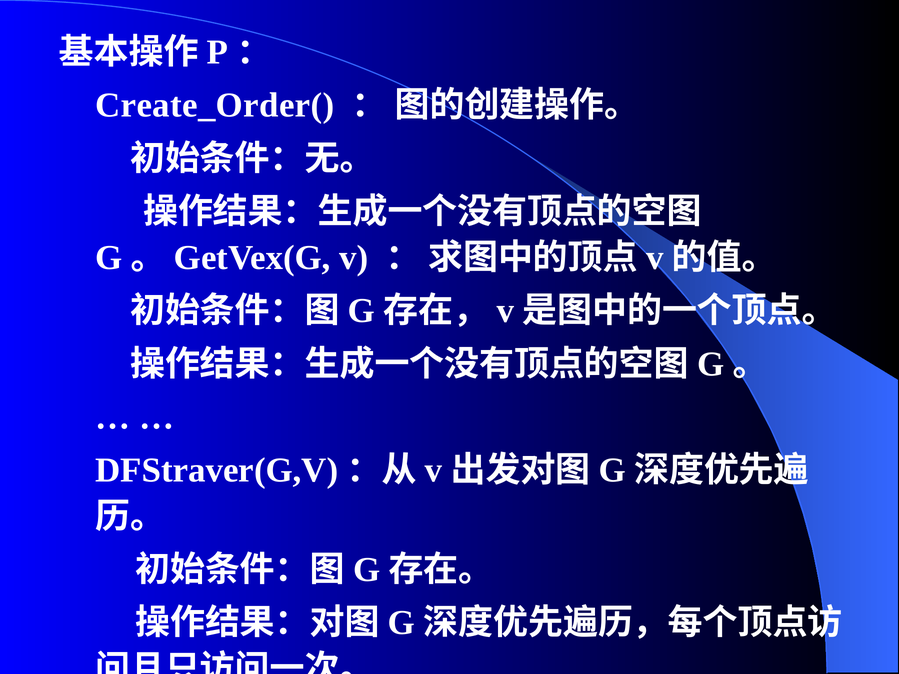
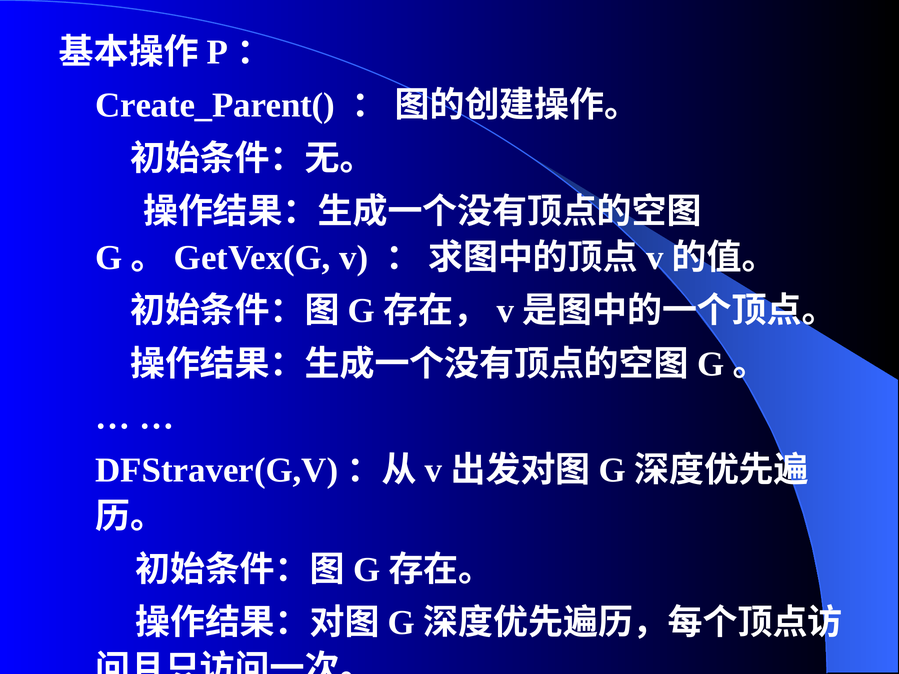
Create_Order(: Create_Order( -> Create_Parent(
